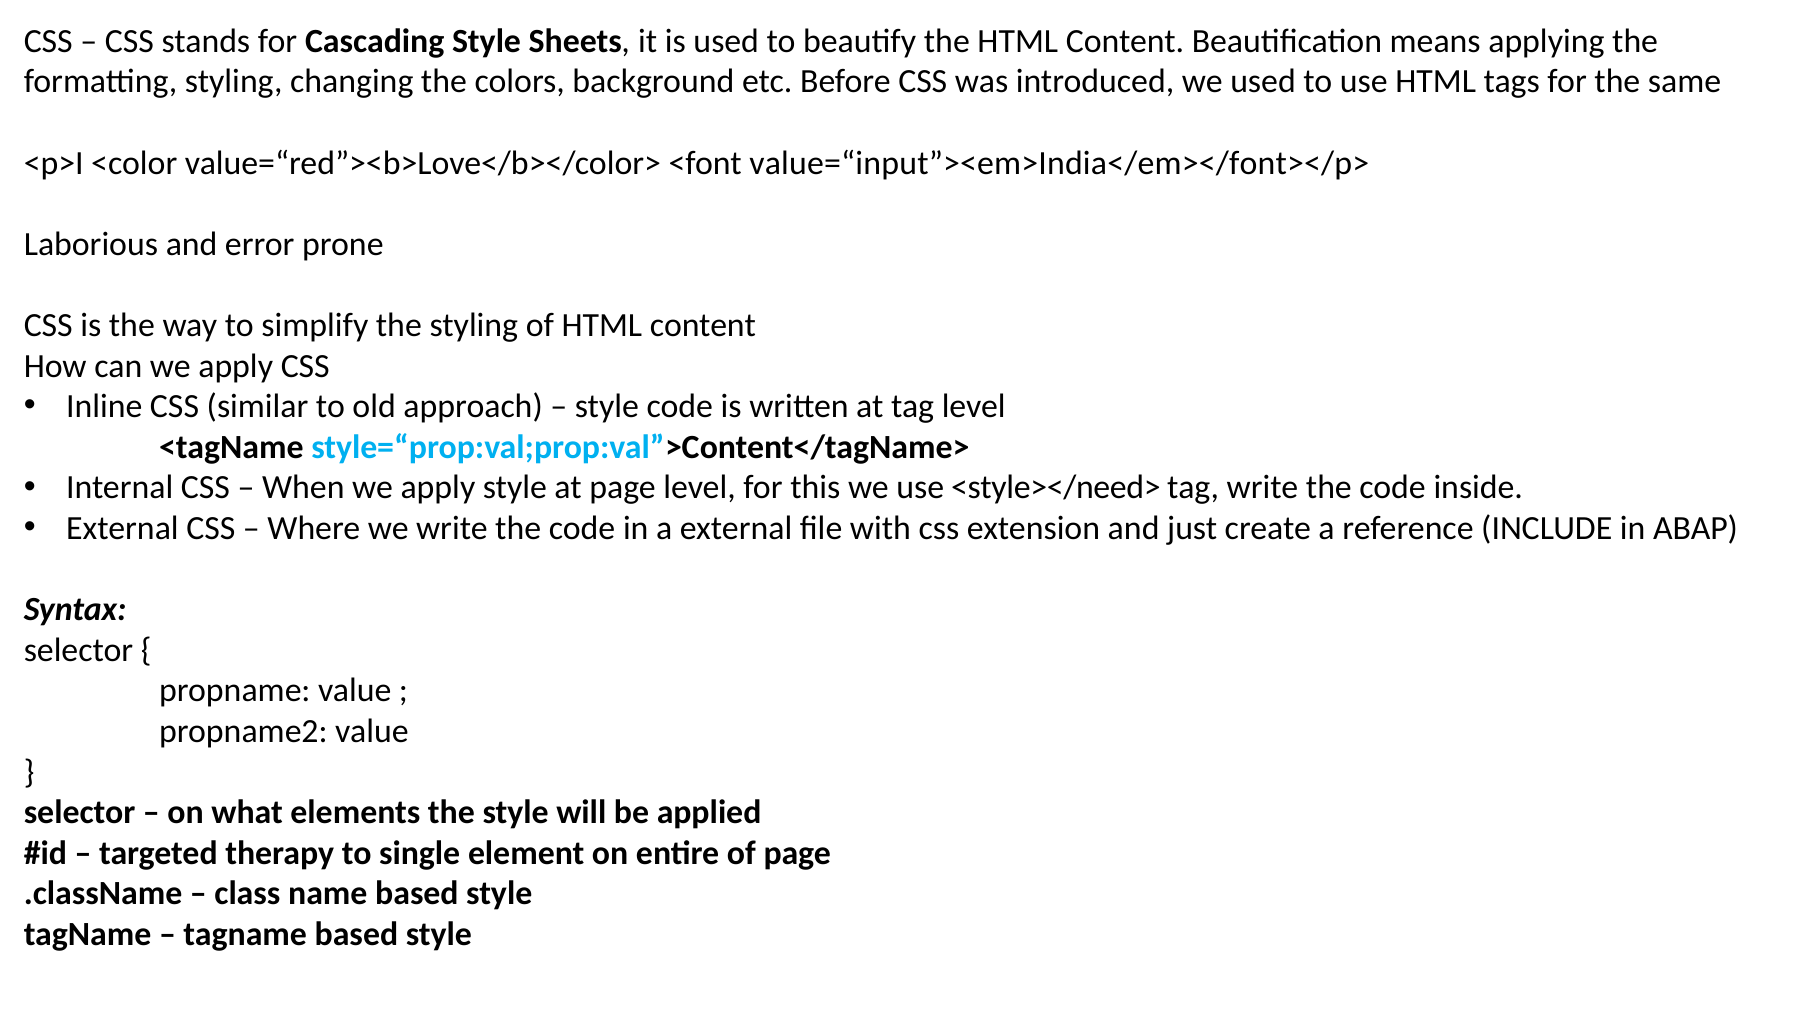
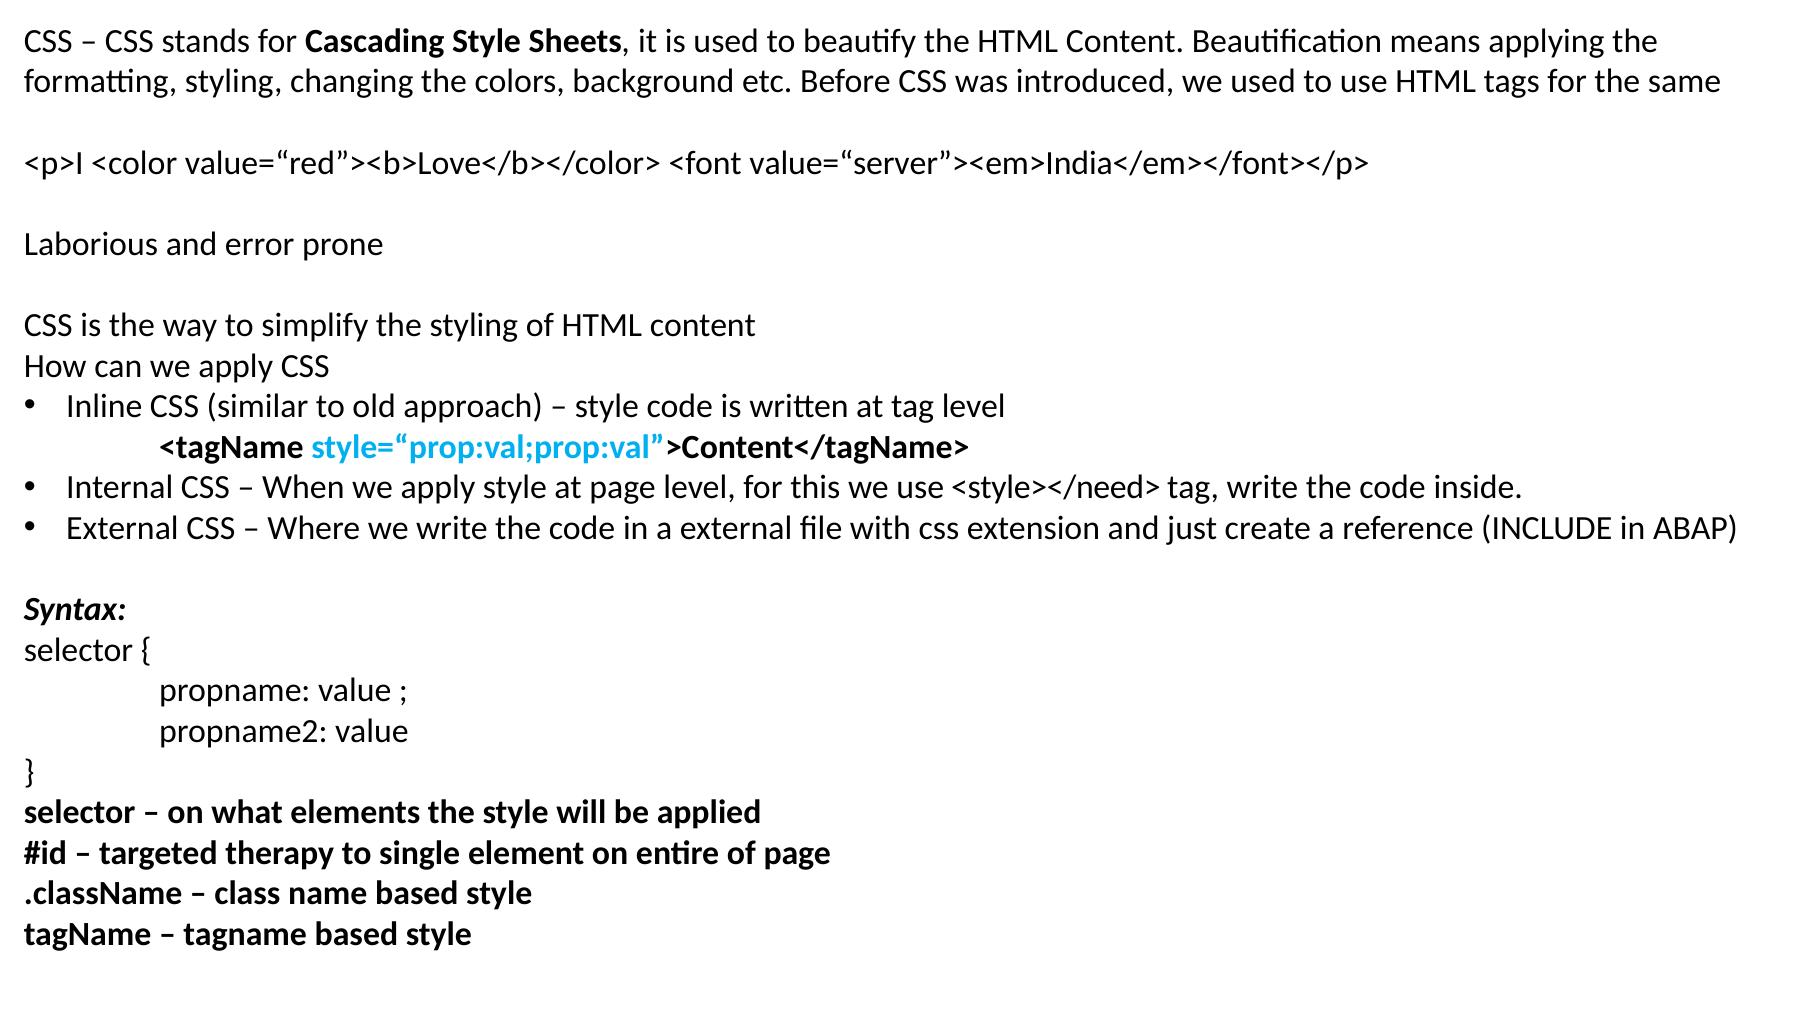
value=“input”><em>India</em></font></p>: value=“input”><em>India</em></font></p> -> value=“server”><em>India</em></font></p>
